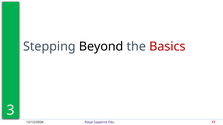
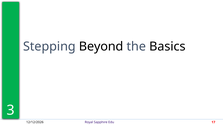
Basics colour: red -> black
